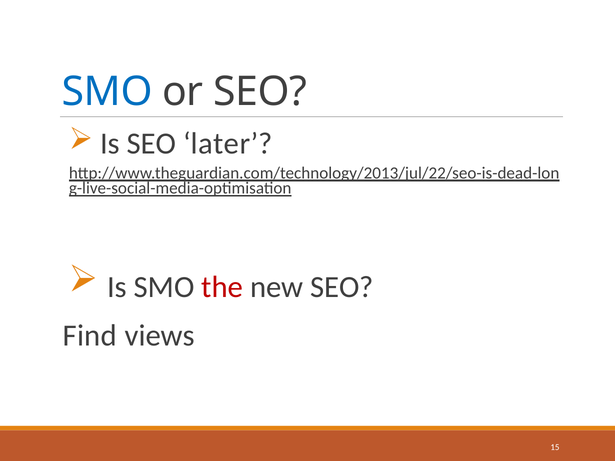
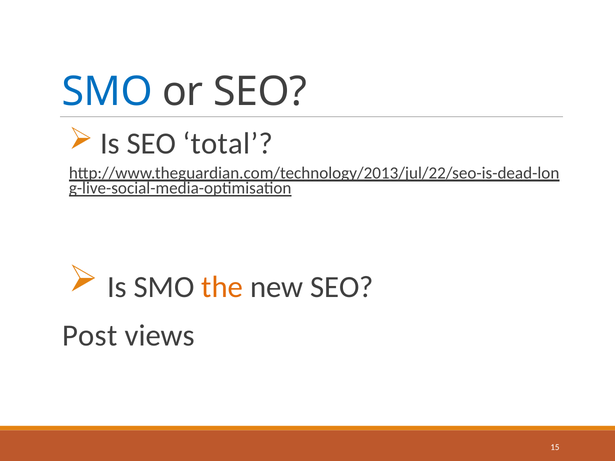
later: later -> total
the colour: red -> orange
Find: Find -> Post
